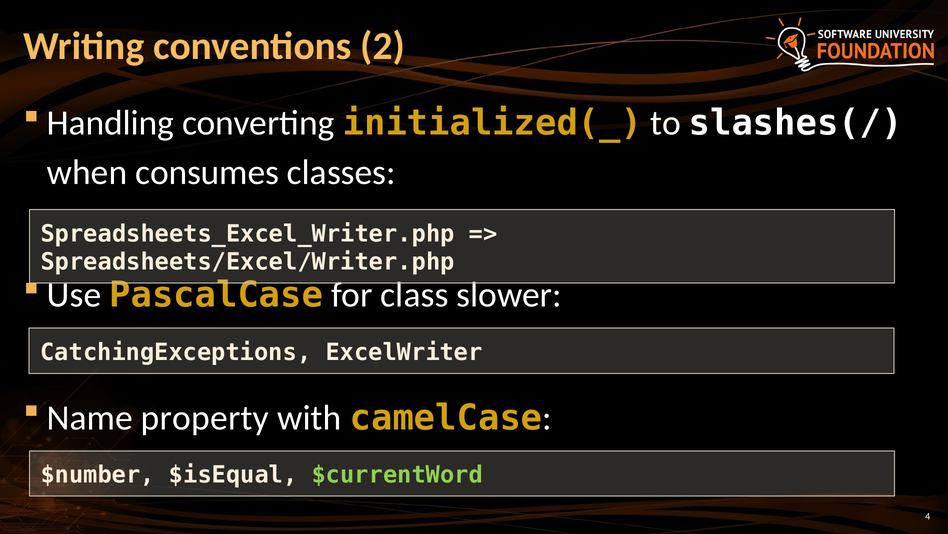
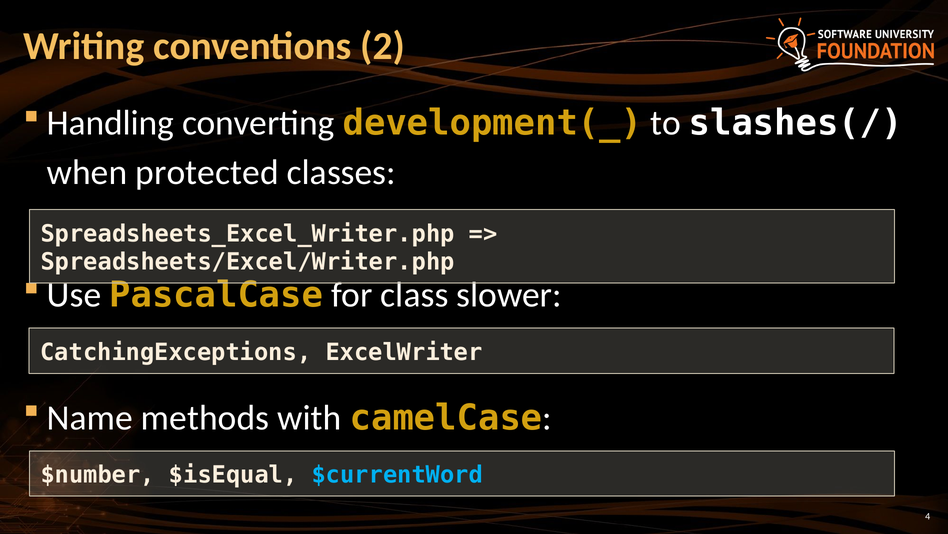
initialized(_: initialized(_ -> development(_
consumes: consumes -> protected
property: property -> methods
$currentWord colour: light green -> light blue
